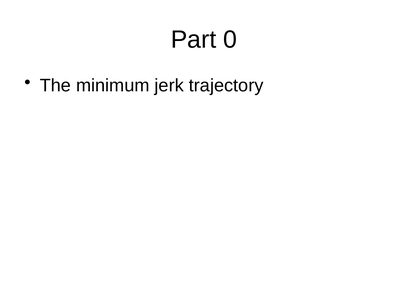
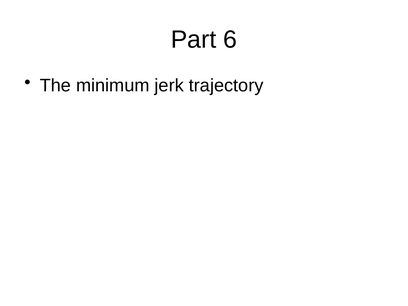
0: 0 -> 6
